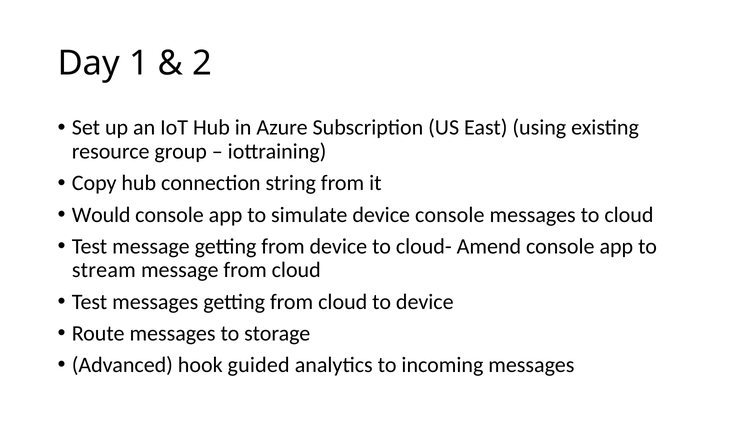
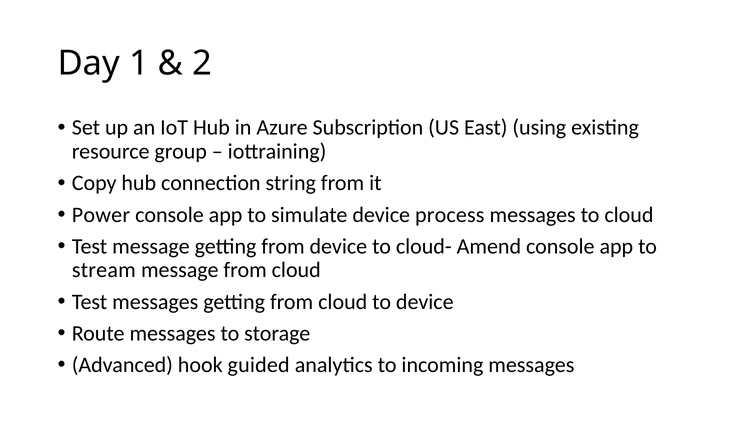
Would: Would -> Power
device console: console -> process
